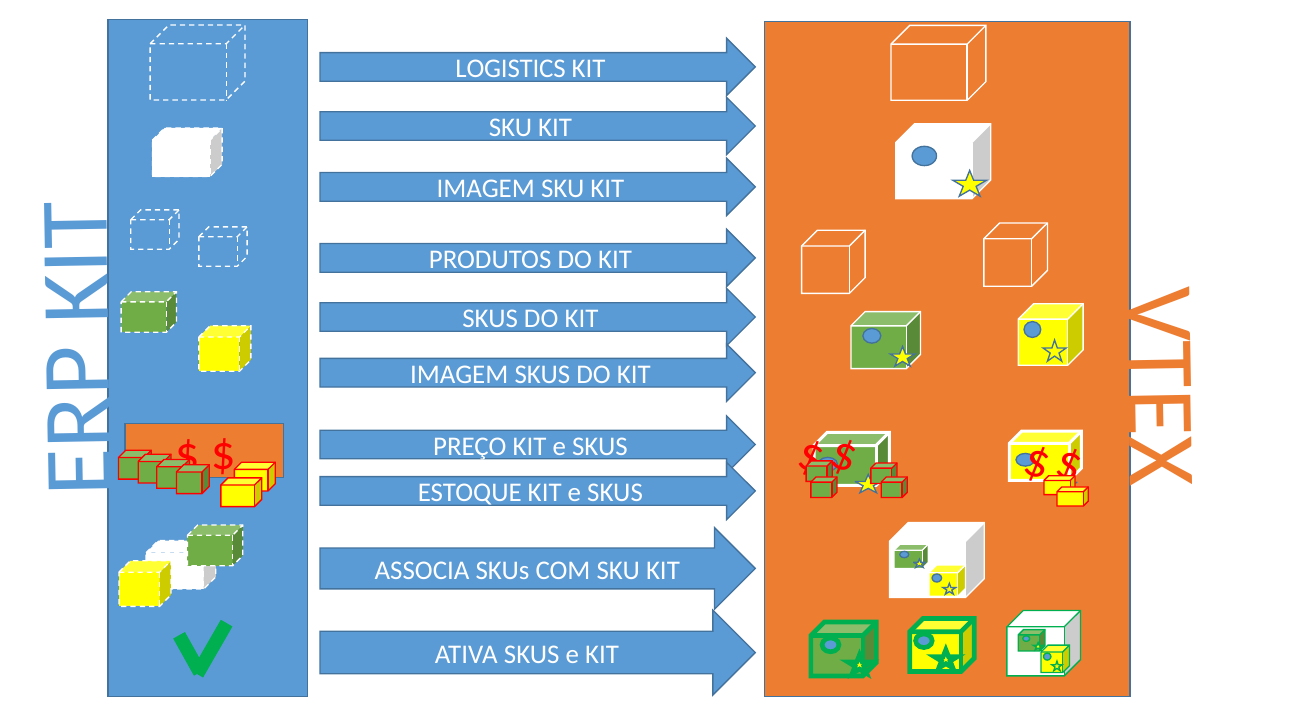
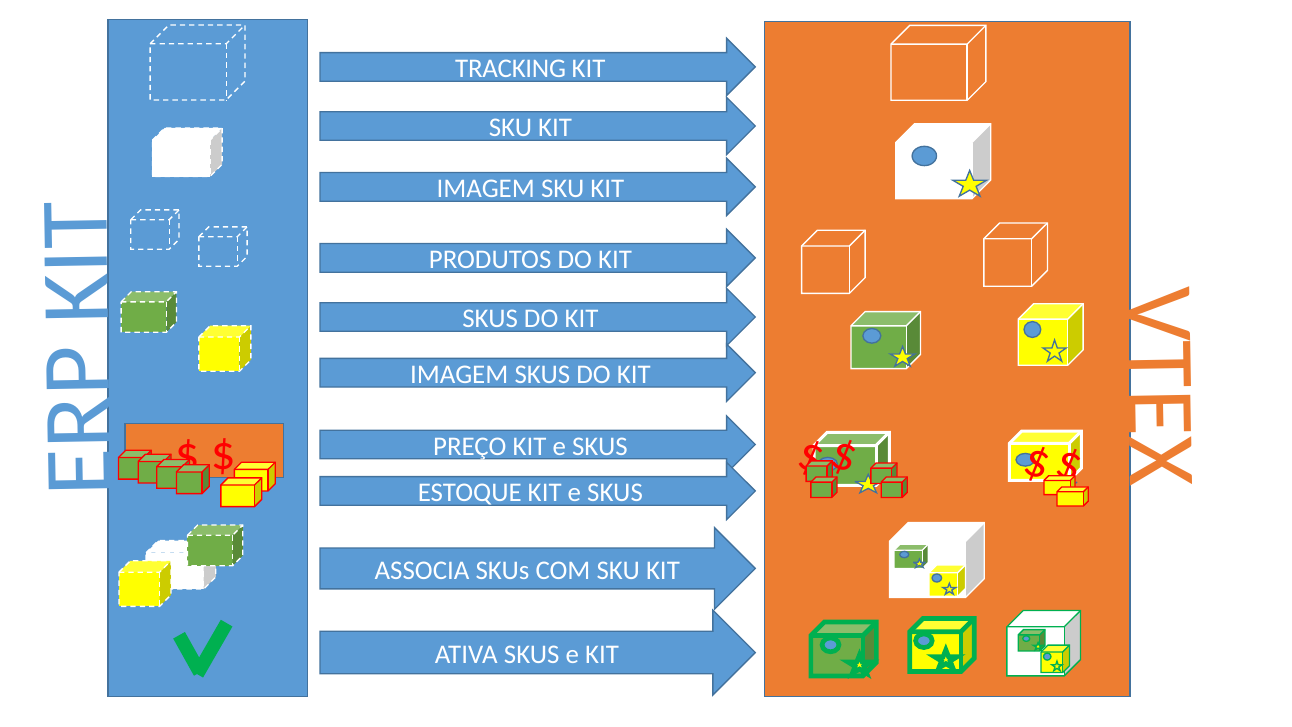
LOGISTICS: LOGISTICS -> TRACKING
